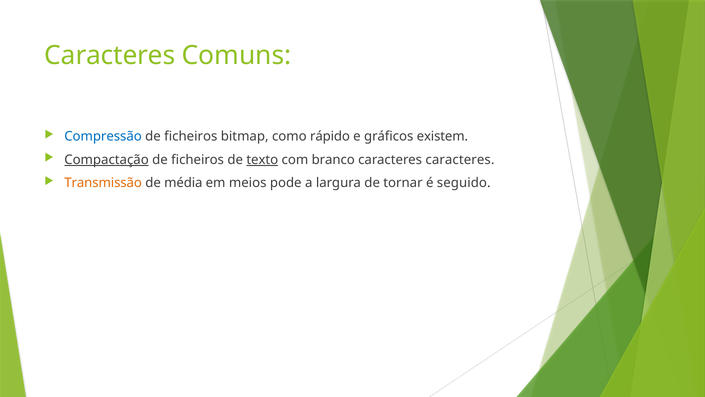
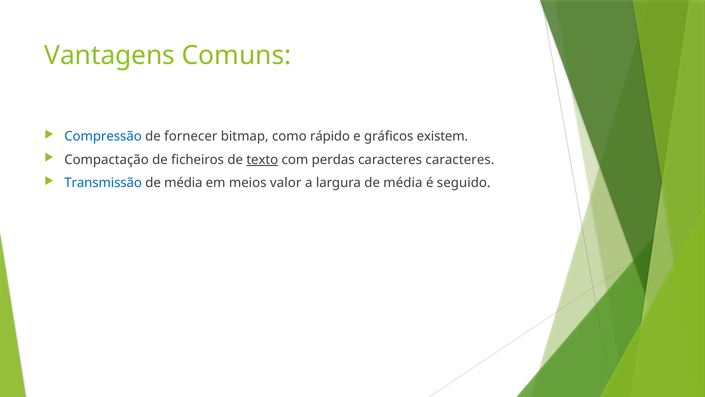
Caracteres at (110, 56): Caracteres -> Vantagens
ficheiros at (191, 136): ficheiros -> fornecer
Compactação underline: present -> none
branco: branco -> perdas
Transmissão colour: orange -> blue
pode: pode -> valor
largura de tornar: tornar -> média
